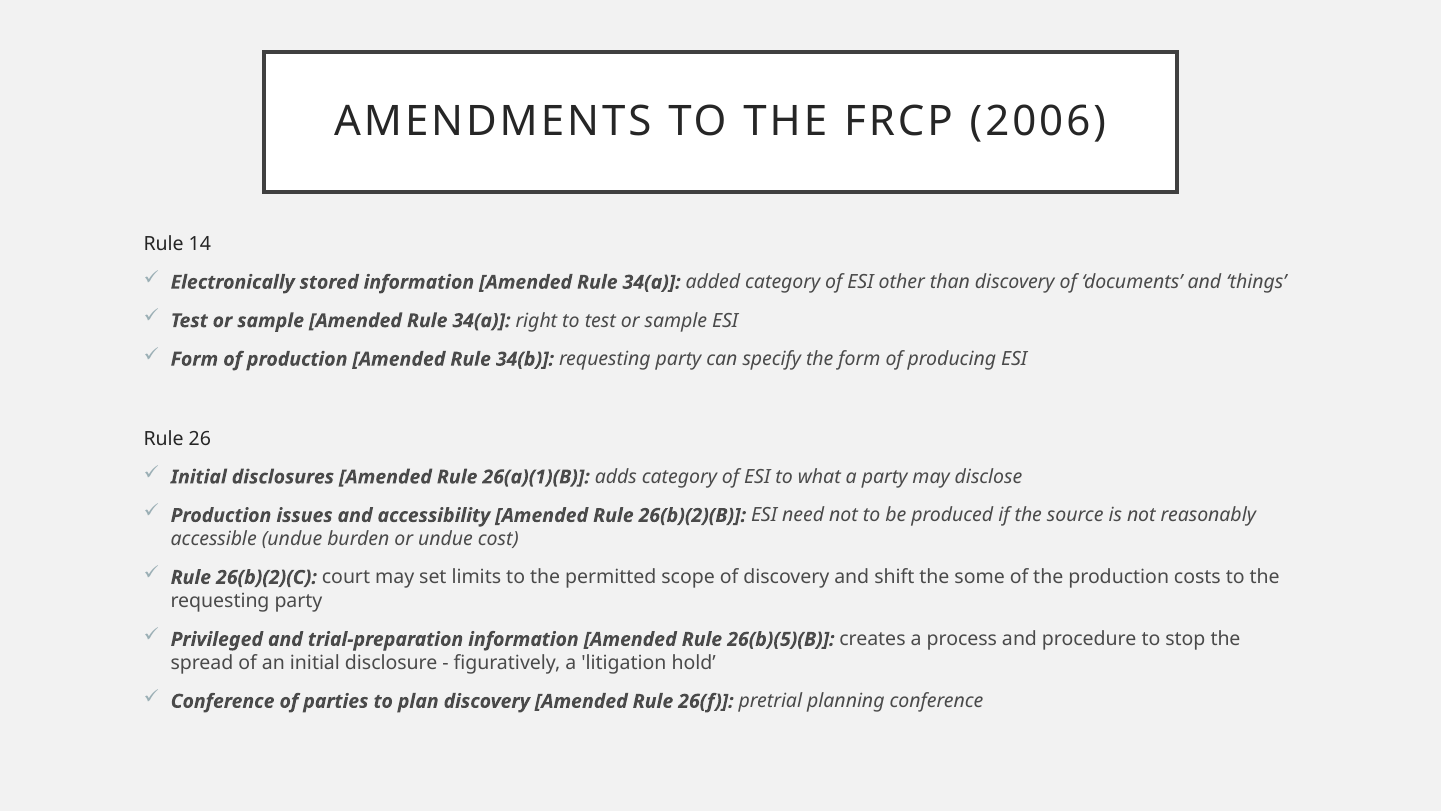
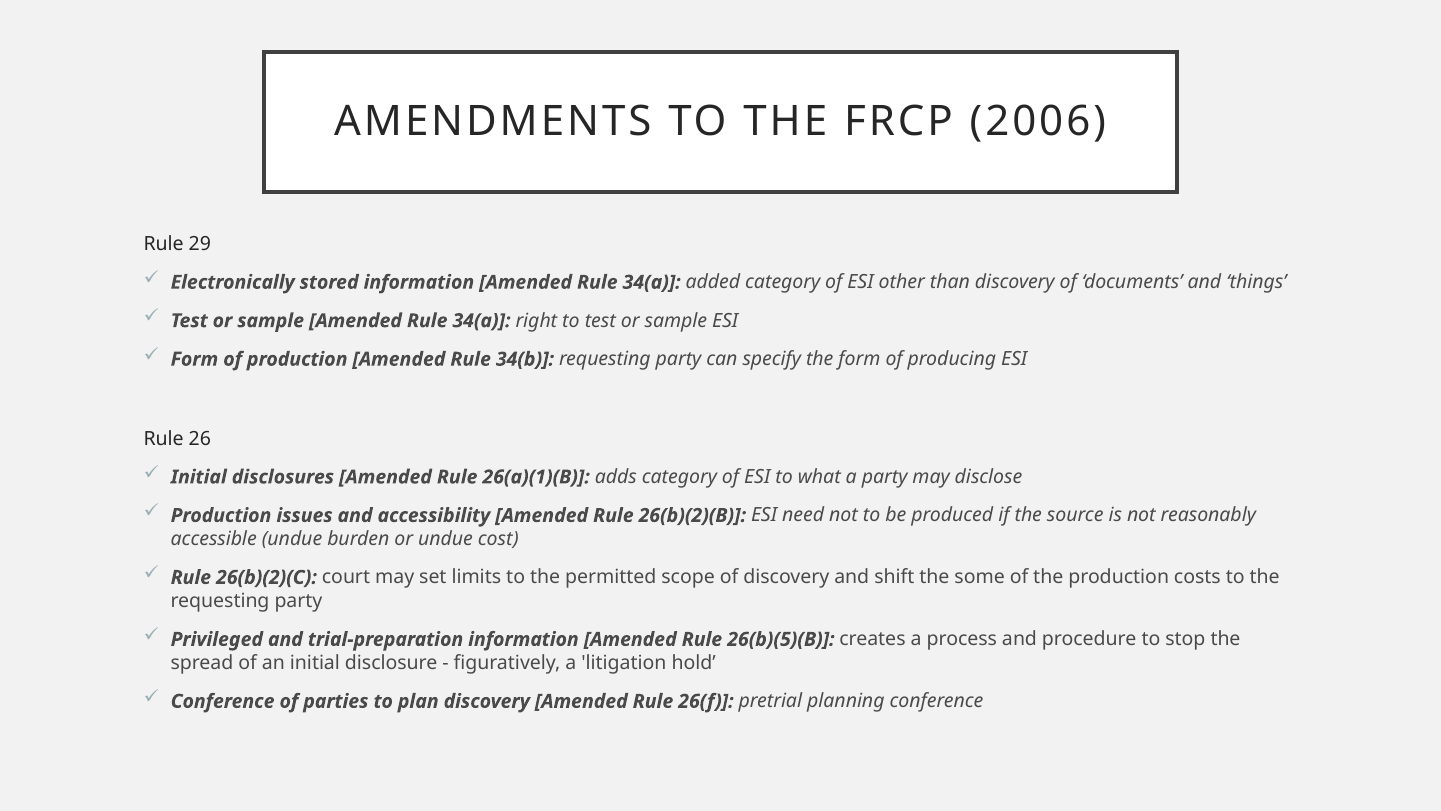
14: 14 -> 29
